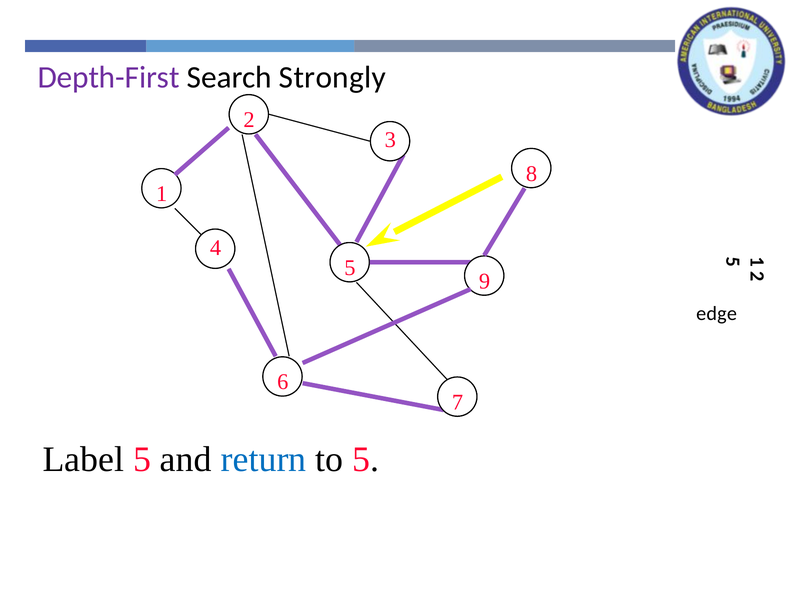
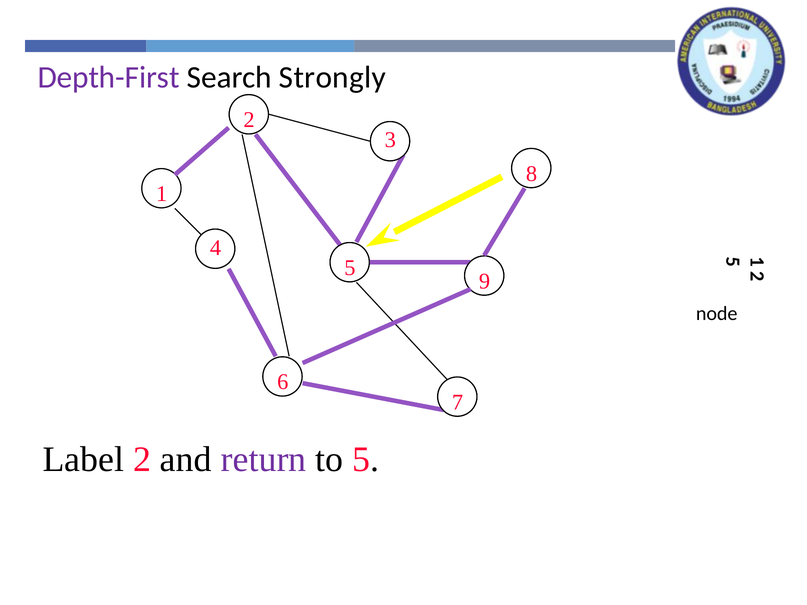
edge: edge -> node
Label 5: 5 -> 2
return colour: blue -> purple
